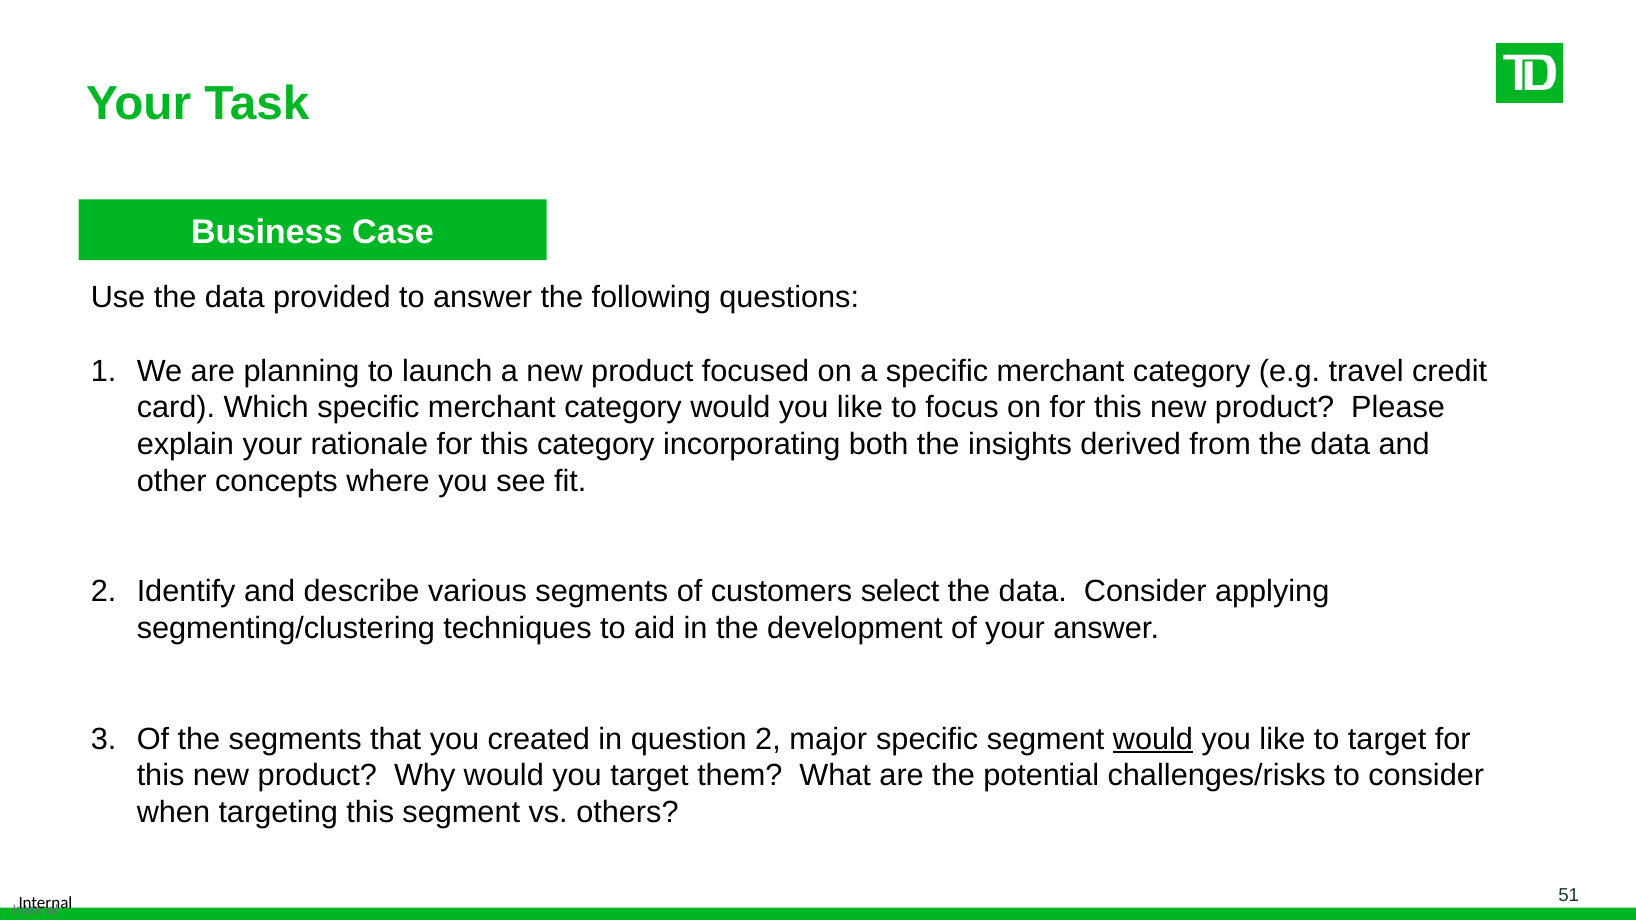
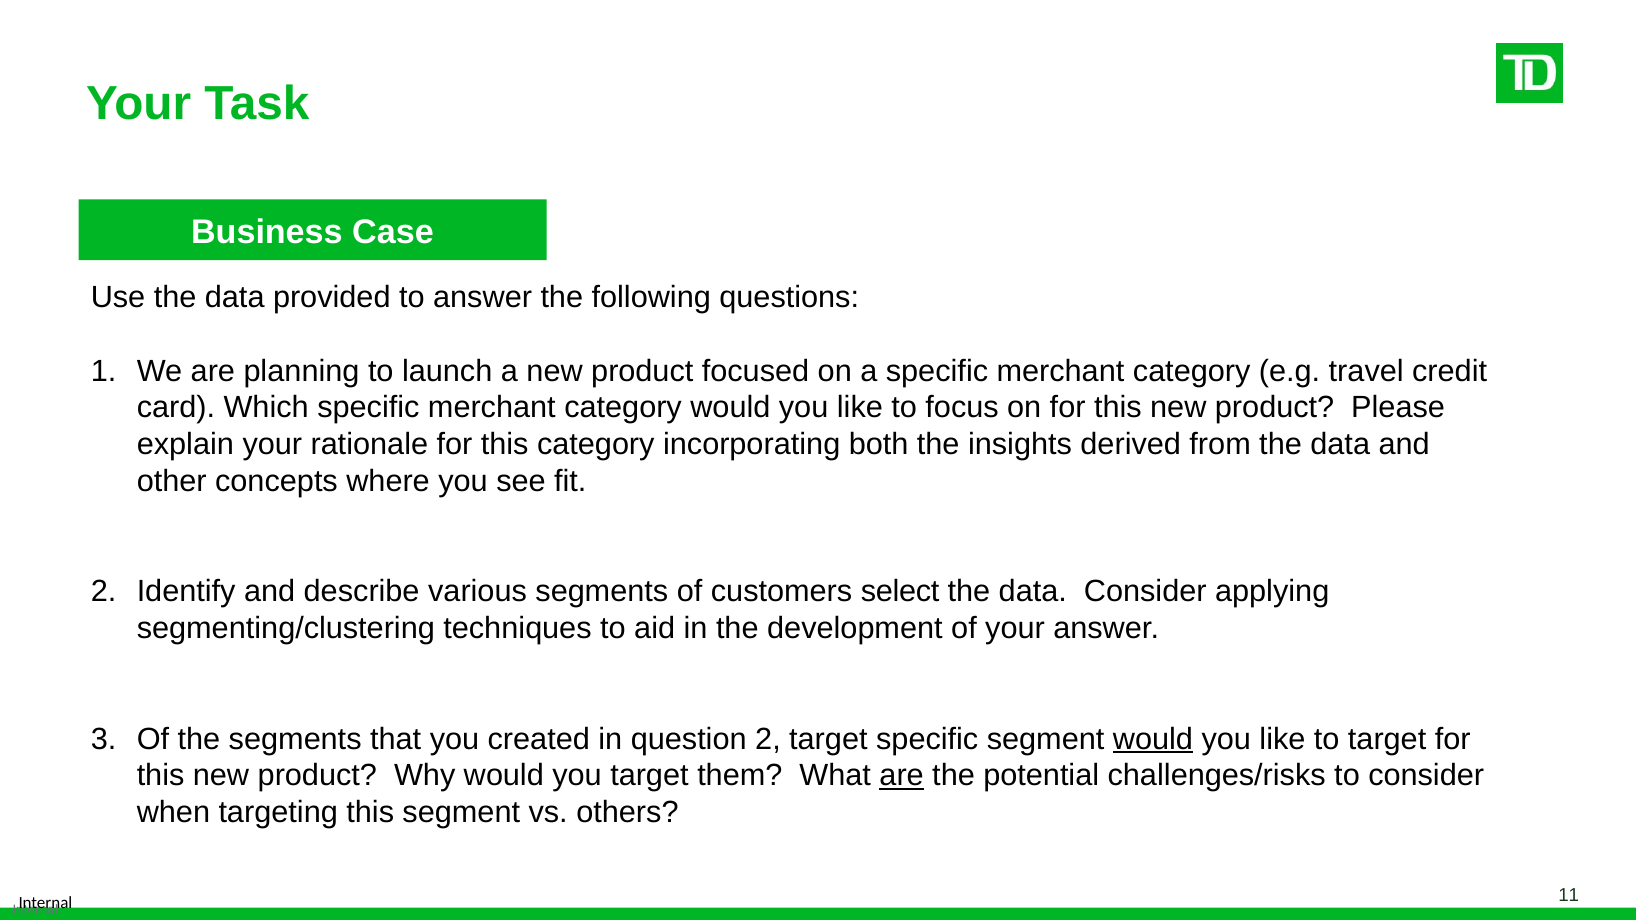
2 major: major -> target
are at (902, 776) underline: none -> present
51: 51 -> 11
